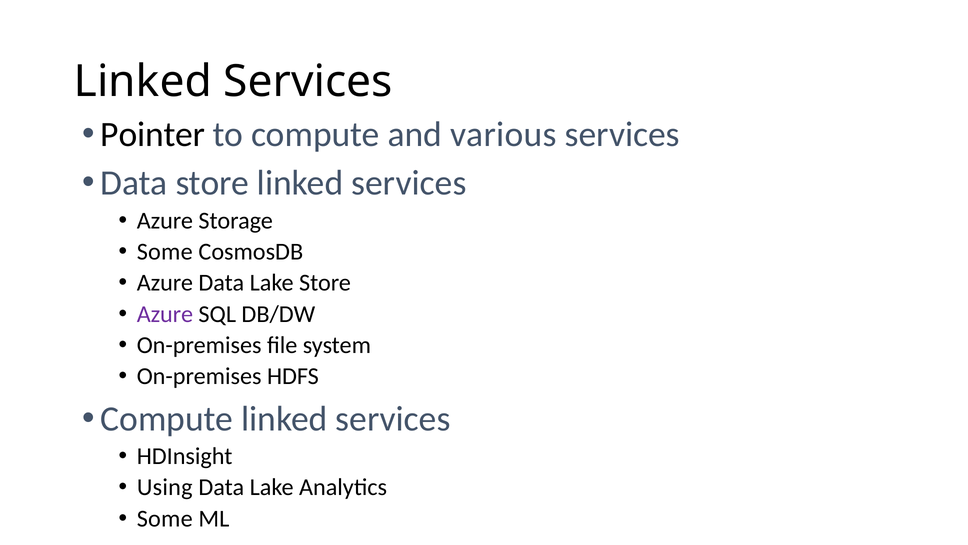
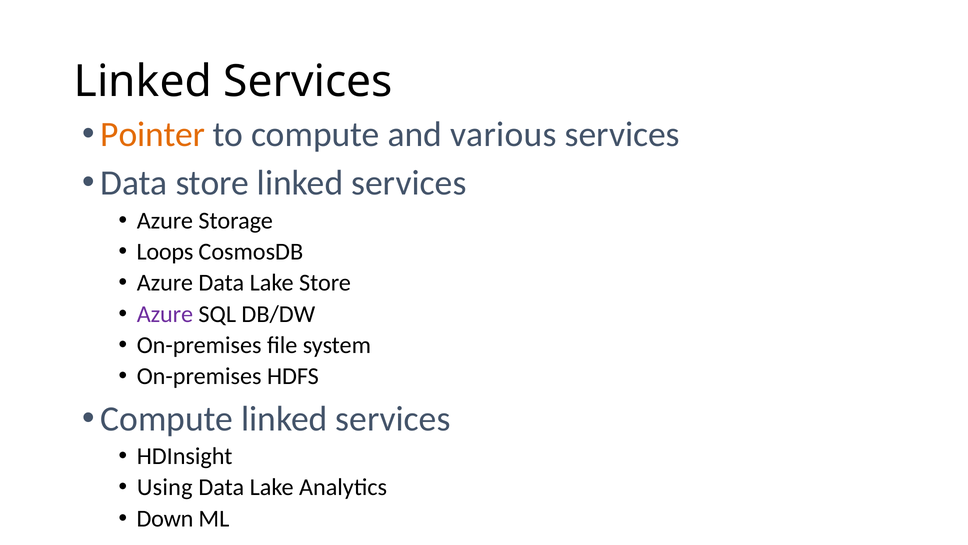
Pointer colour: black -> orange
Some at (165, 251): Some -> Loops
Some at (165, 518): Some -> Down
